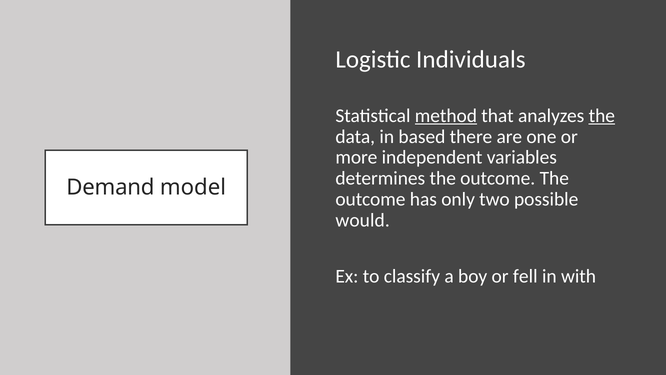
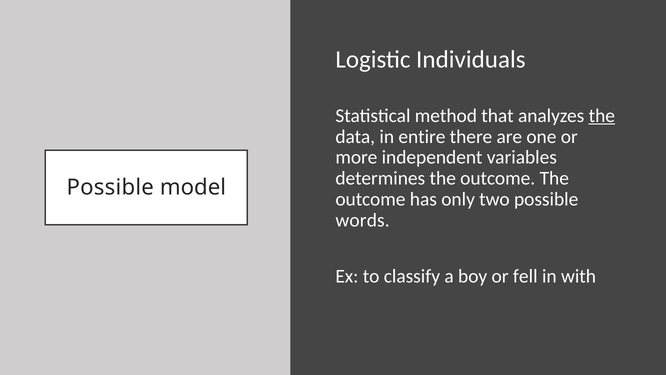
method underline: present -> none
based: based -> entire
Demand at (110, 187): Demand -> Possible
would: would -> words
